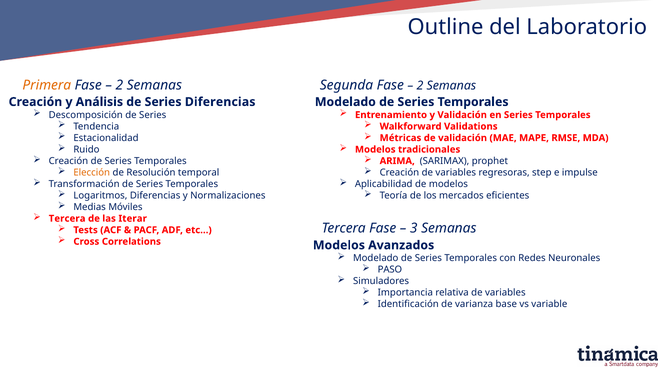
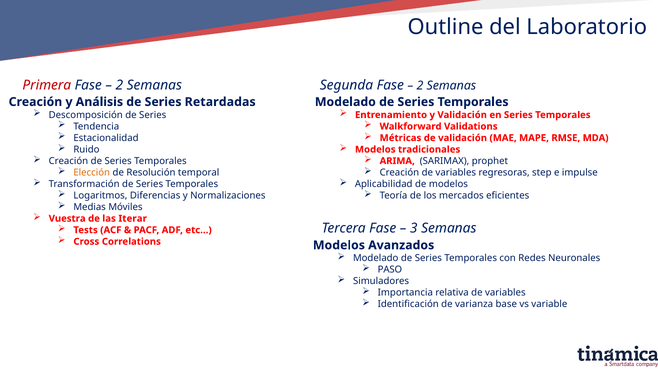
Primera colour: orange -> red
Series Diferencias: Diferencias -> Retardadas
Tercera at (67, 219): Tercera -> Vuestra
